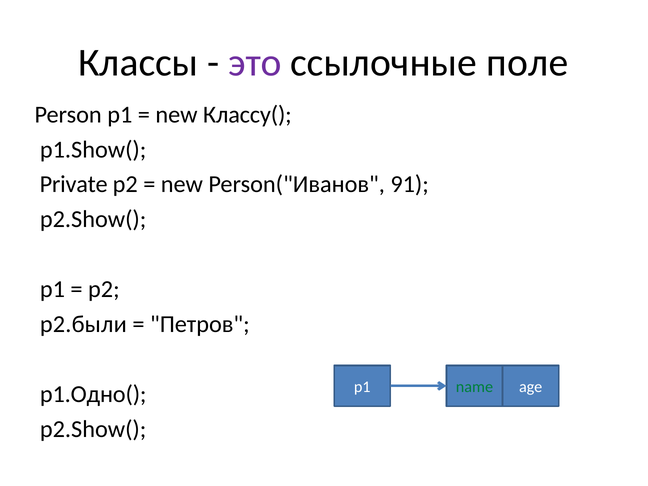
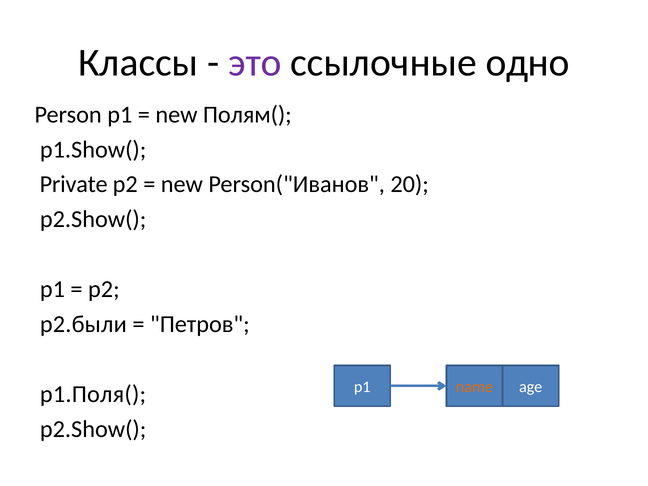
поле: поле -> одно
Классу(: Классу( -> Полям(
91: 91 -> 20
name colour: green -> orange
p1.Одно(: p1.Одно( -> p1.Поля(
